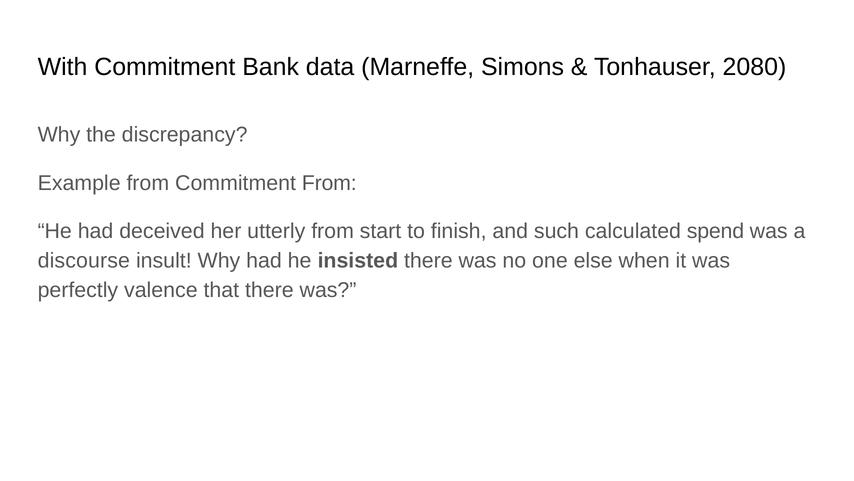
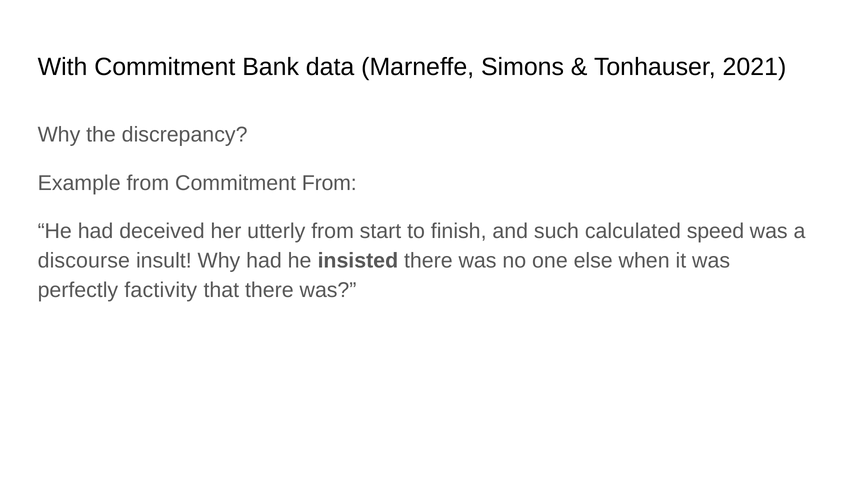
2080: 2080 -> 2021
spend: spend -> speed
valence: valence -> factivity
